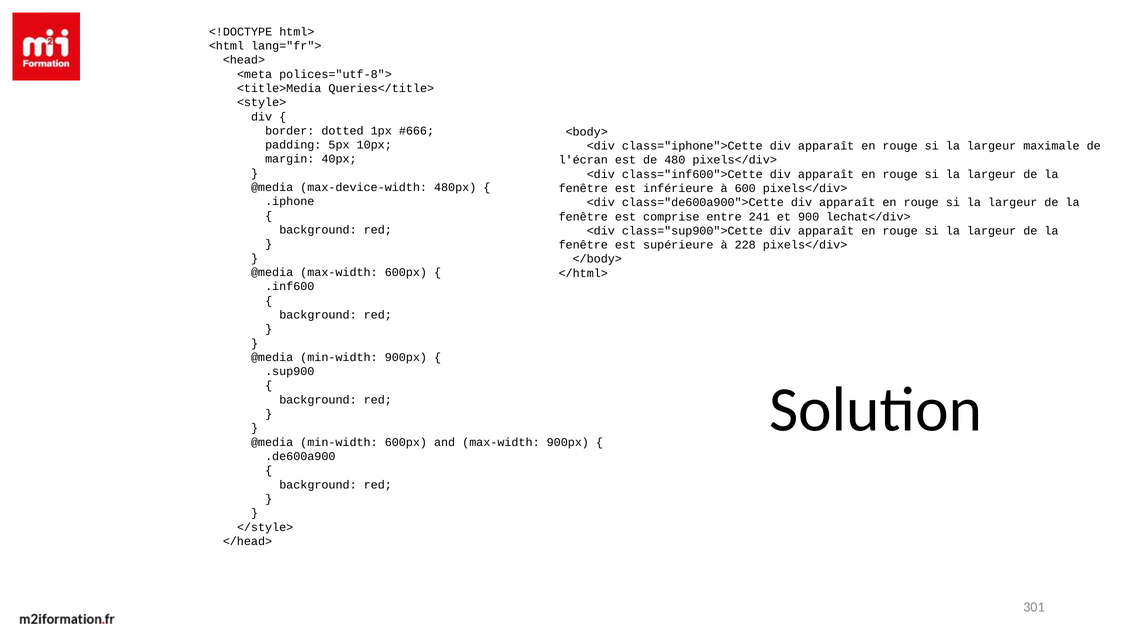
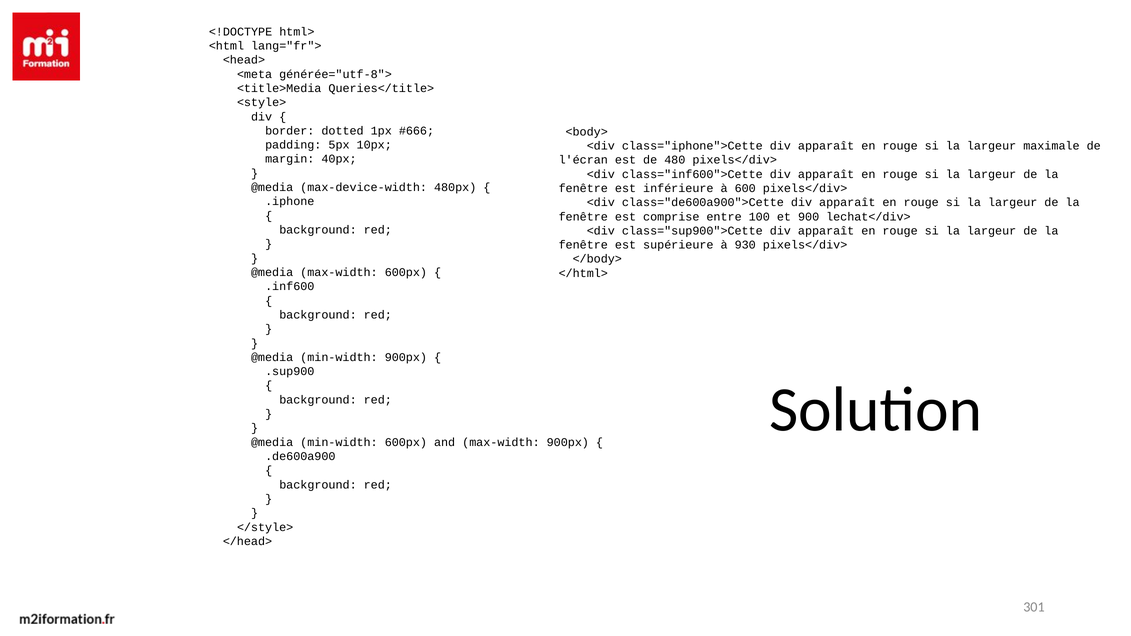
polices="utf-8">: polices="utf-8"> -> générée="utf-8">
241: 241 -> 100
228: 228 -> 930
